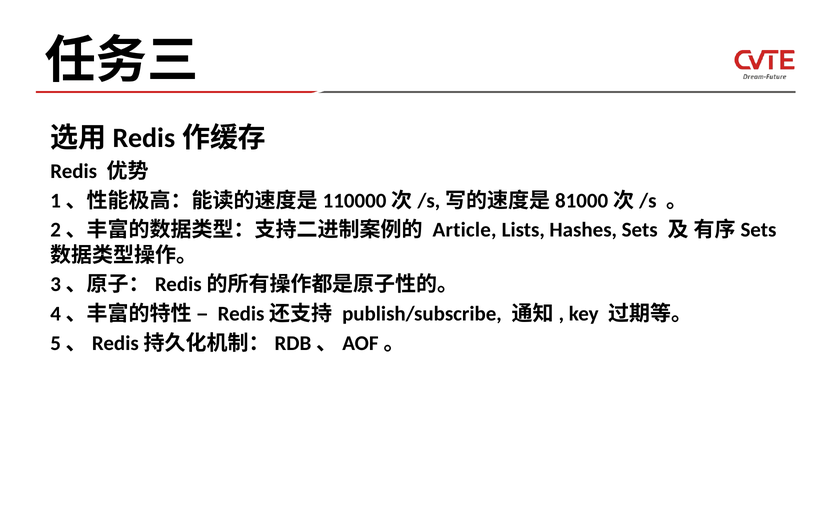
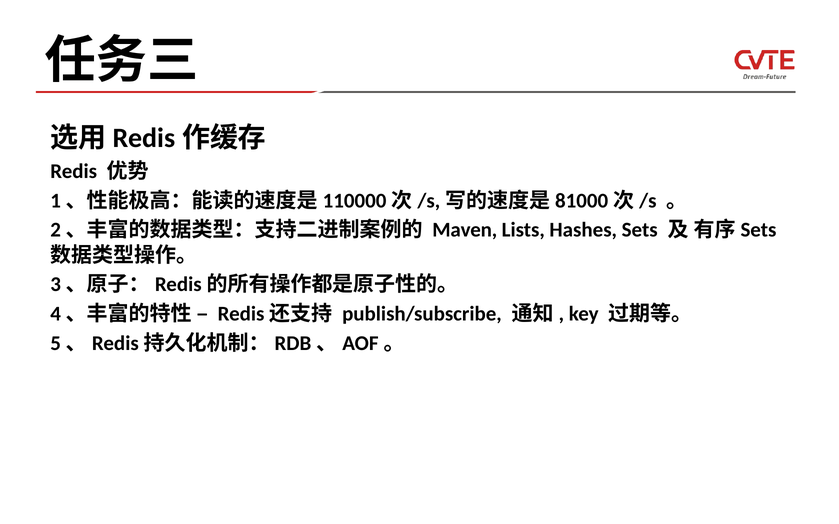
Article: Article -> Maven
